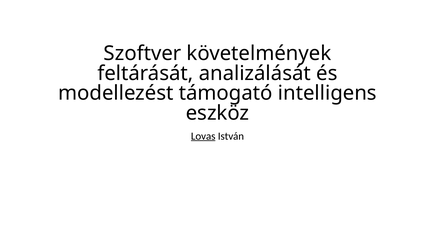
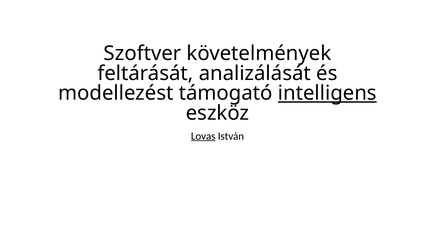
intelligens underline: none -> present
